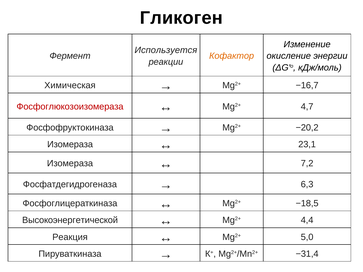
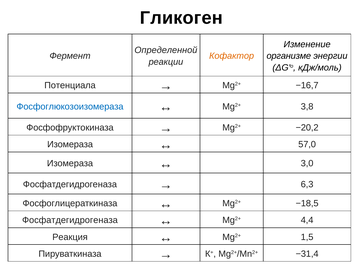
Используется: Используется -> Определенной
окисление: окисление -> организме
Химическая: Химическая -> Потенциала
Фосфоглюкозоизомераза colour: red -> blue
4,7: 4,7 -> 3,8
23,1: 23,1 -> 57,0
7,2: 7,2 -> 3,0
Высокоэнергетической at (70, 220): Высокоэнергетической -> Фосфатдегидрогеназа
5,0: 5,0 -> 1,5
